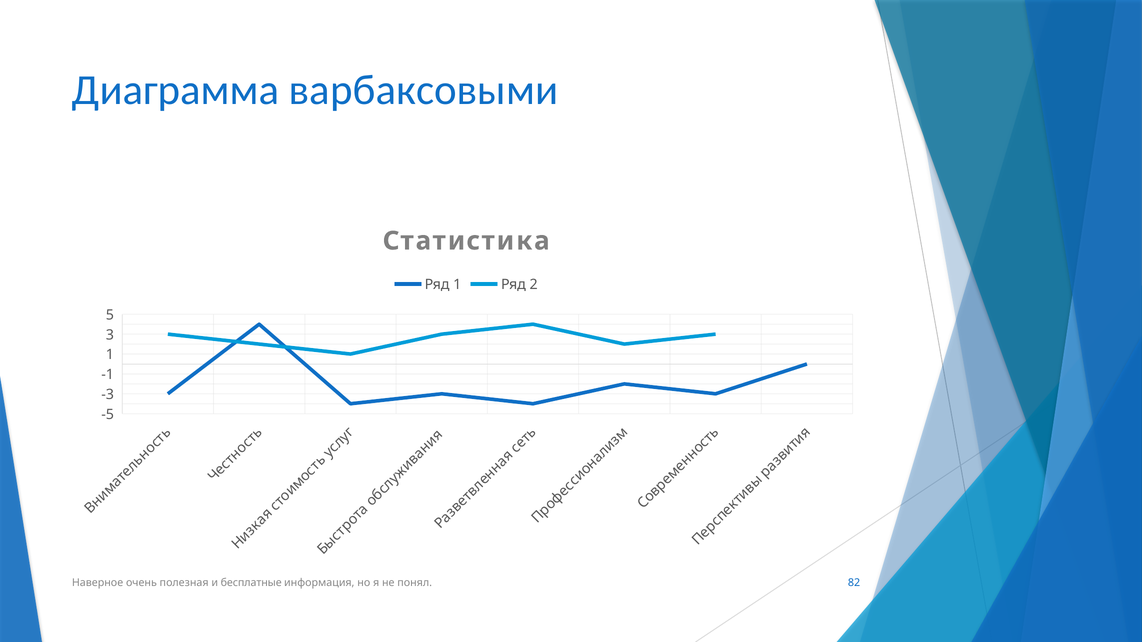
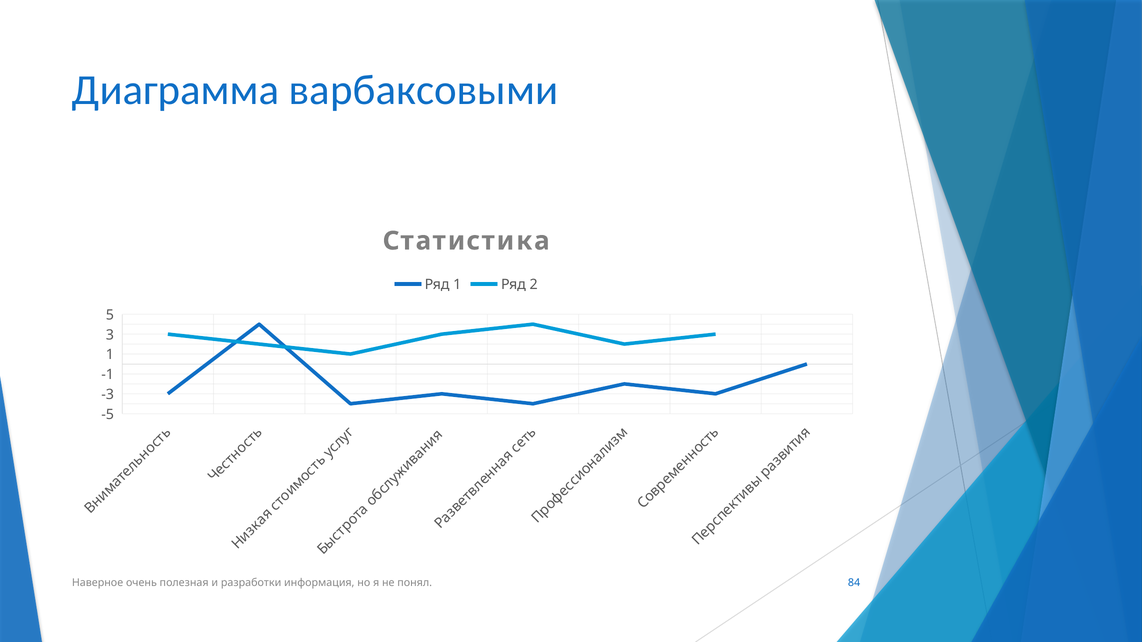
бесплатные: бесплатные -> разработки
82: 82 -> 84
